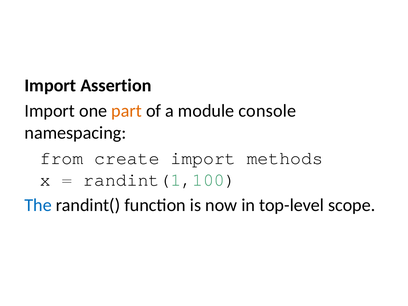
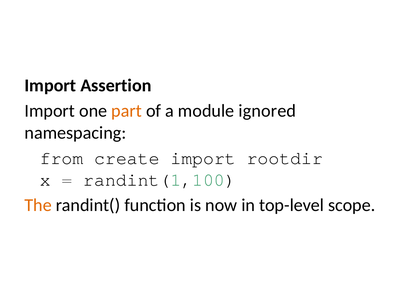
console: console -> ignored
methods: methods -> rootdir
The colour: blue -> orange
